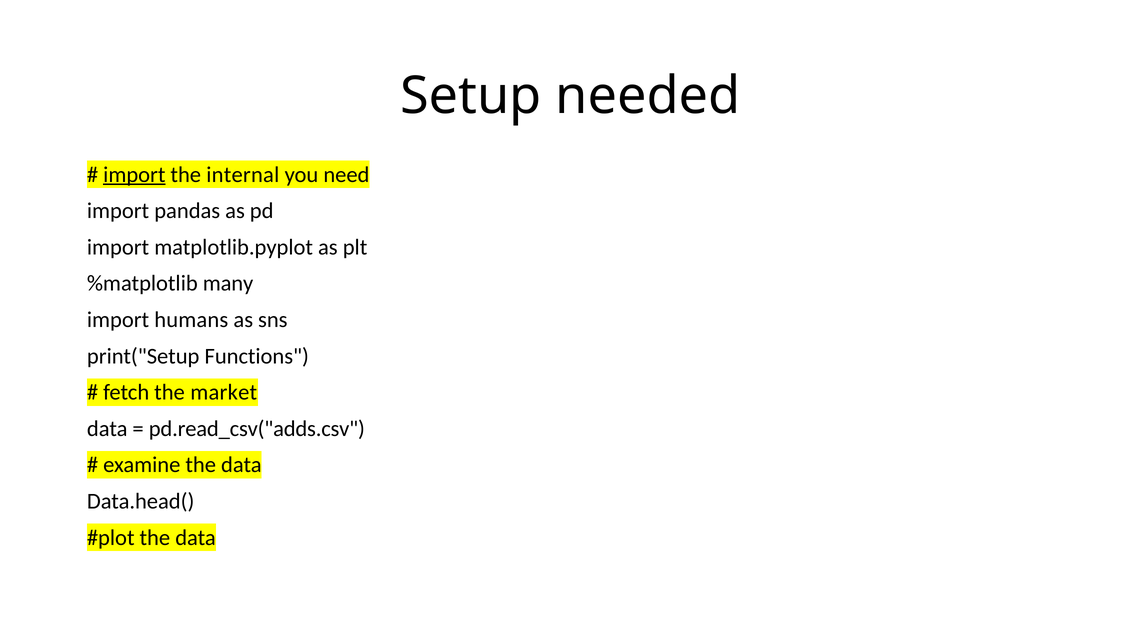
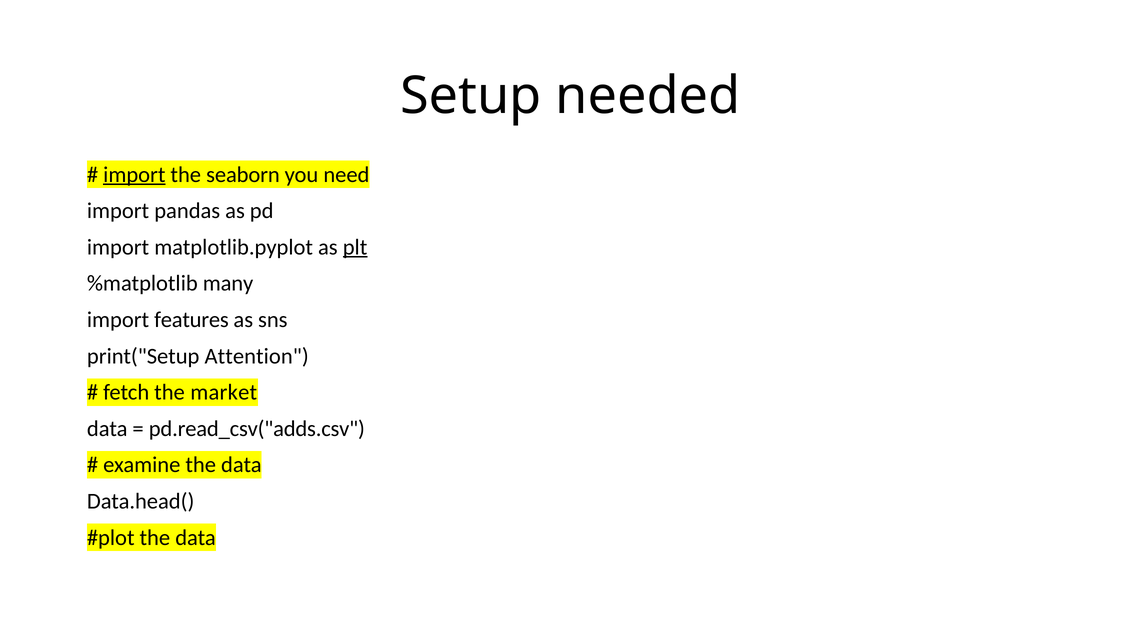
internal: internal -> seaborn
plt underline: none -> present
humans: humans -> features
Functions: Functions -> Attention
